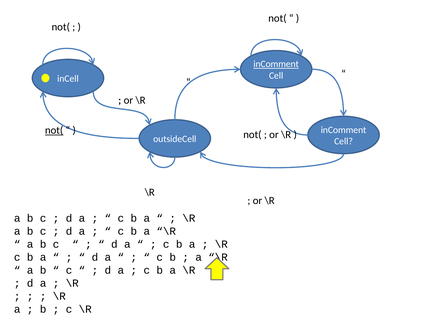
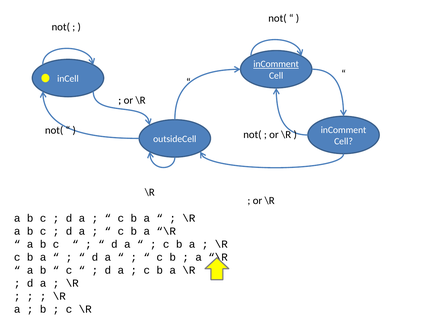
not( at (54, 130) underline: present -> none
